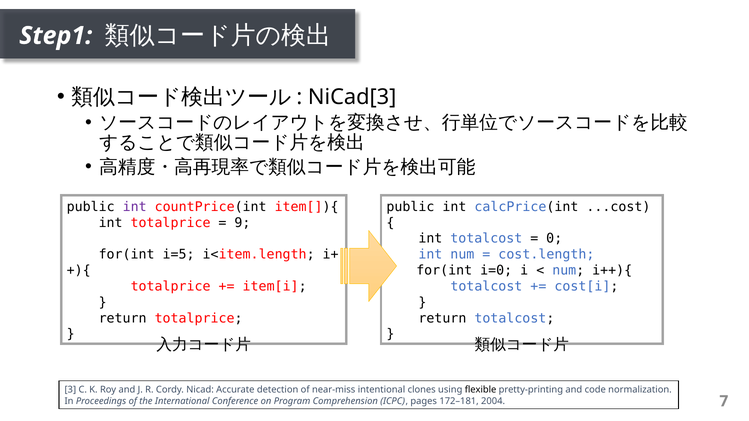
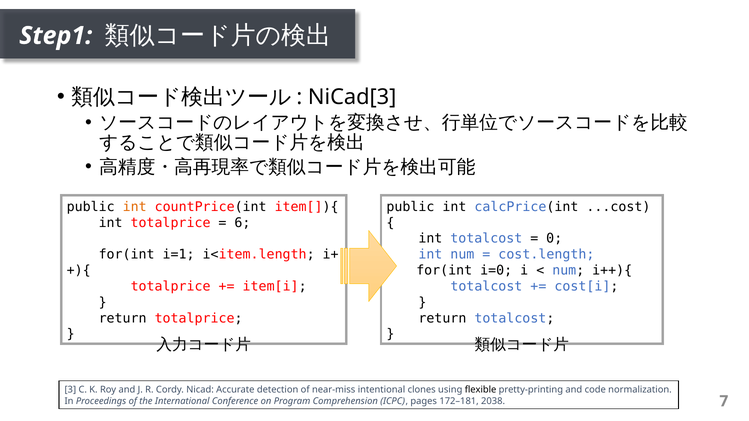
int at (135, 207) colour: purple -> orange
9: 9 -> 6
i=5: i=5 -> i=1
2004: 2004 -> 2038
